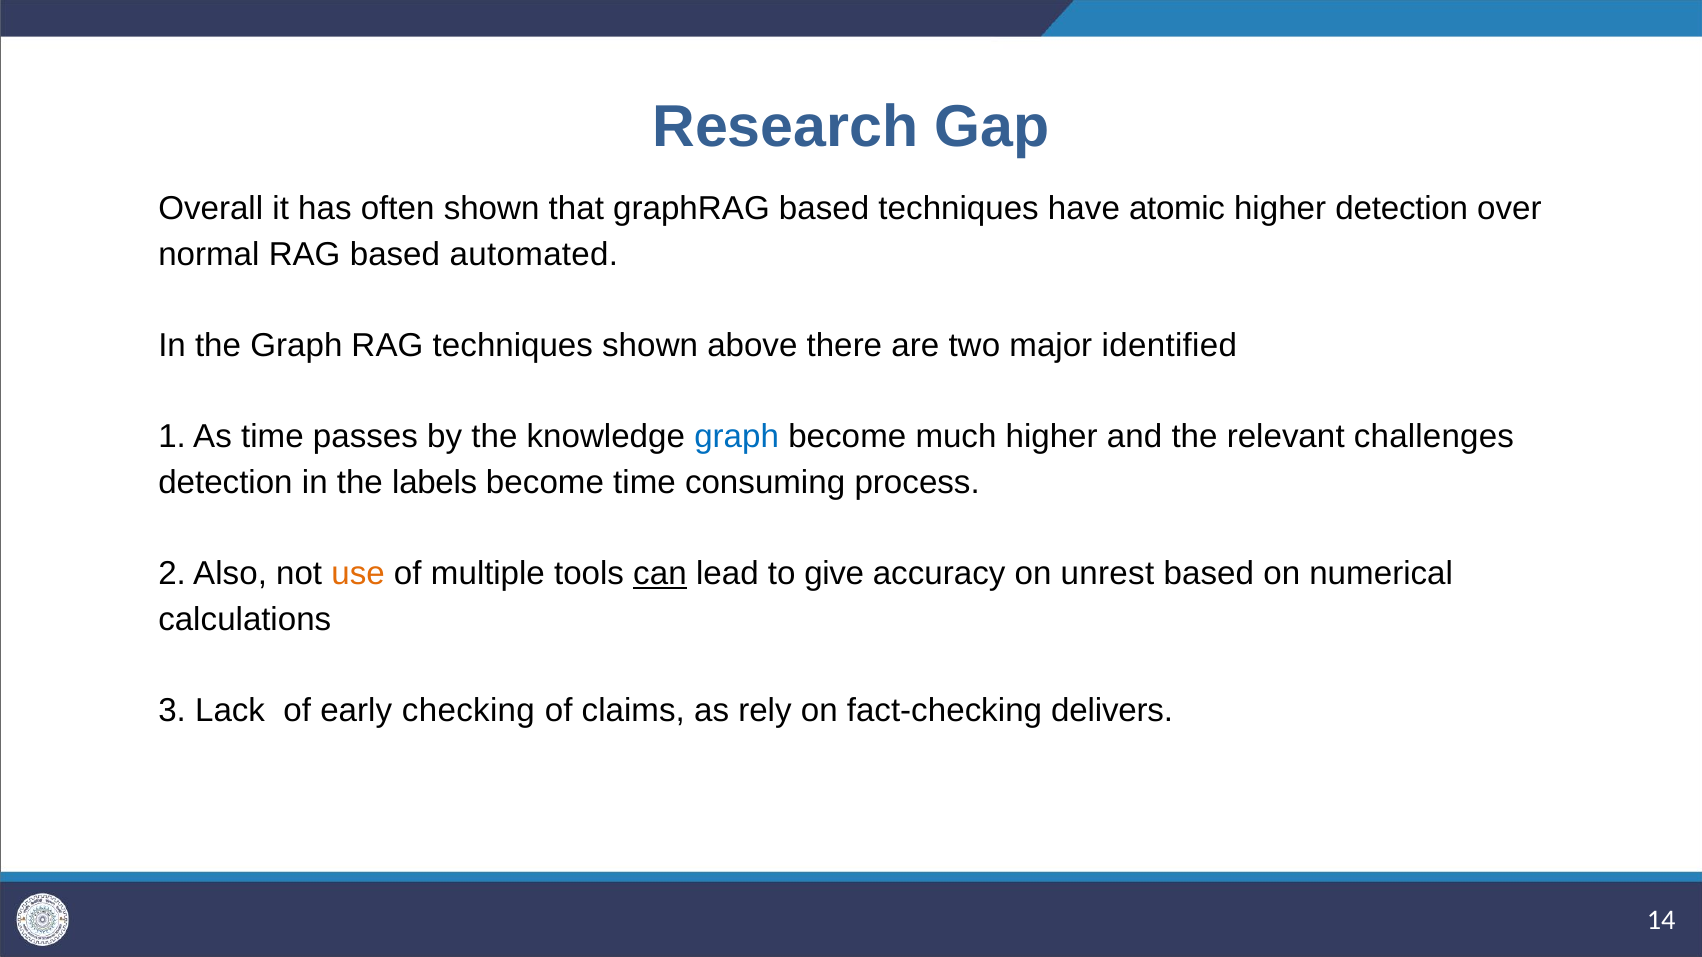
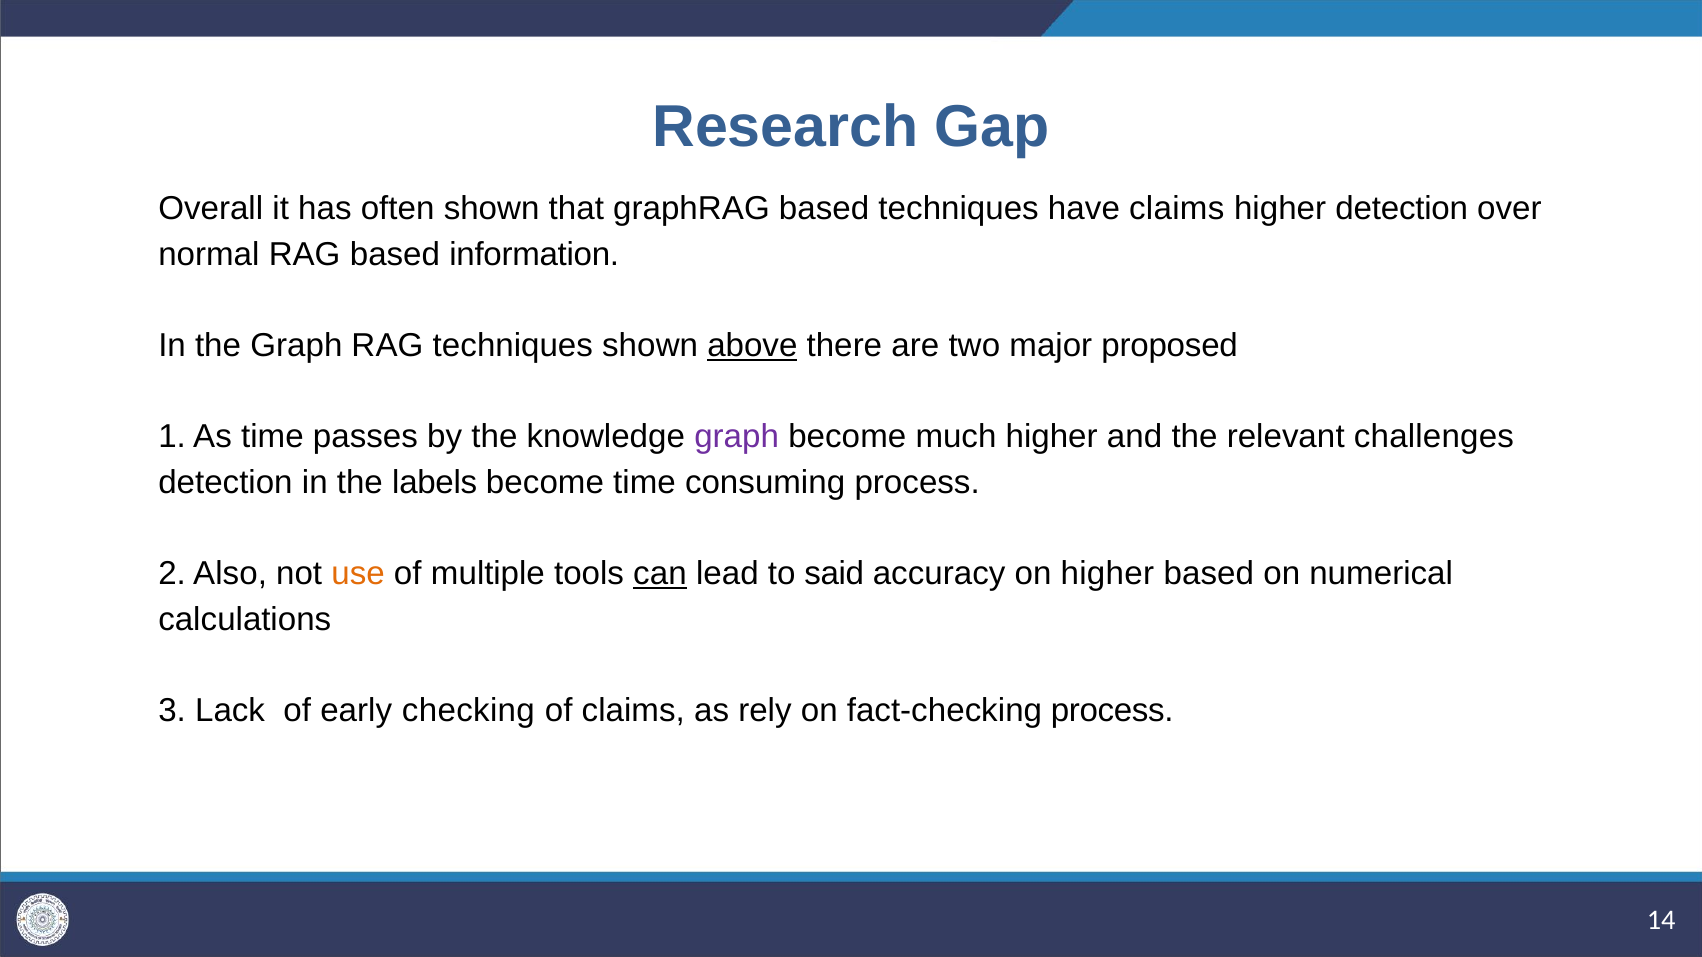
have atomic: atomic -> claims
automated: automated -> information
above underline: none -> present
identified: identified -> proposed
graph at (737, 437) colour: blue -> purple
give: give -> said
on unrest: unrest -> higher
fact-checking delivers: delivers -> process
